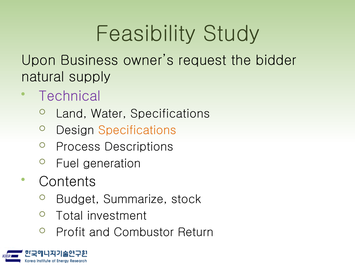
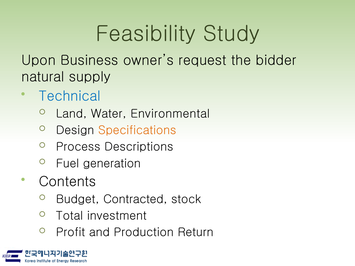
Technical colour: purple -> blue
Water Specifications: Specifications -> Environmental
Summarize: Summarize -> Contracted
Combustor: Combustor -> Production
